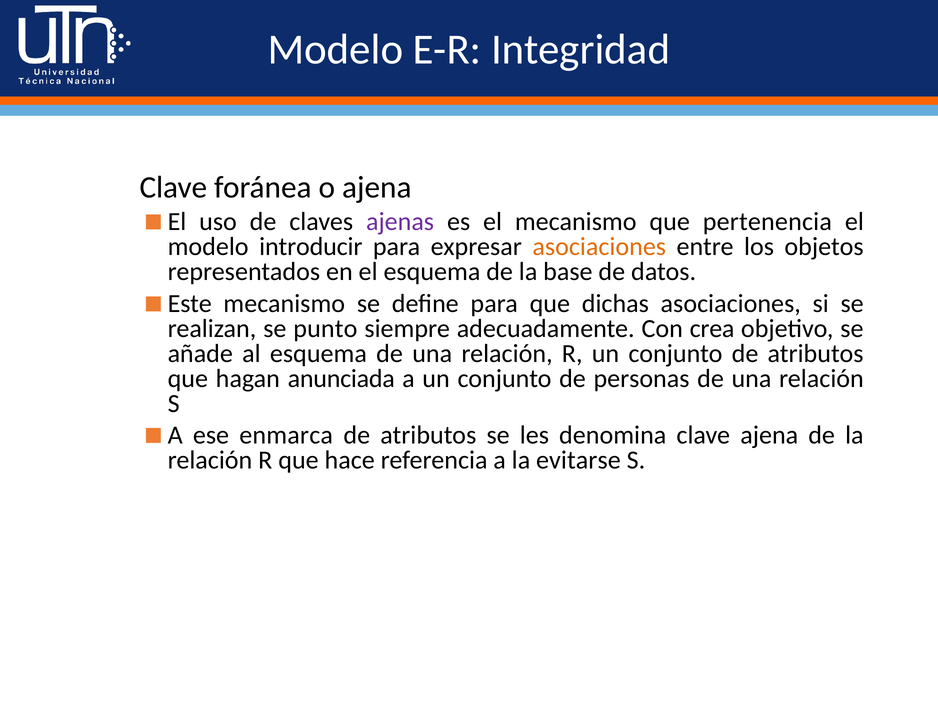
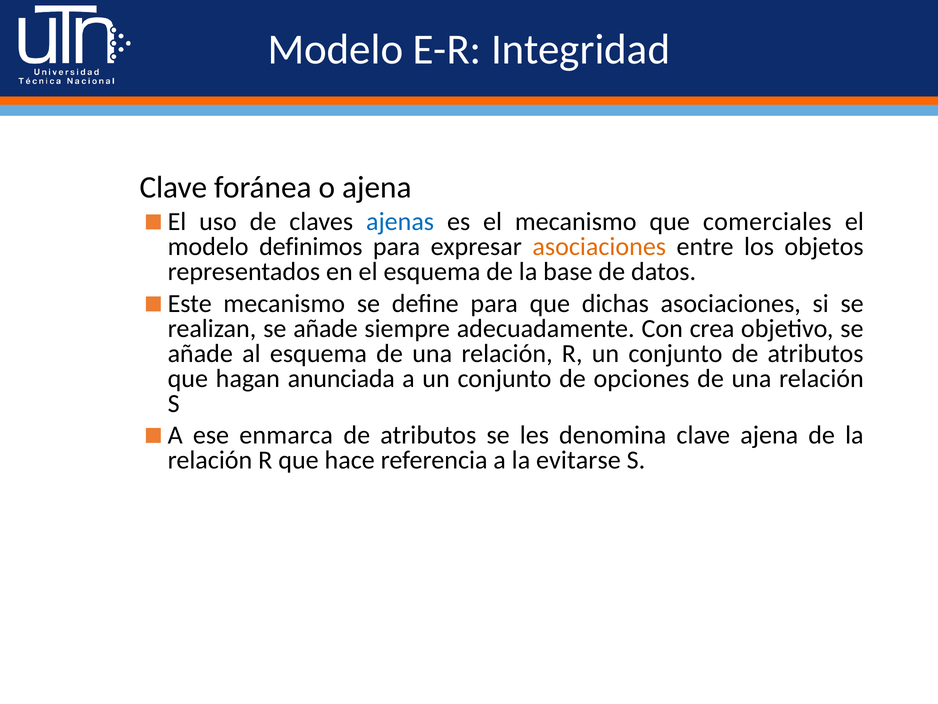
ajenas colour: purple -> blue
pertenencia: pertenencia -> comerciales
introducir: introducir -> definimos
realizan se punto: punto -> añade
personas: personas -> opciones
